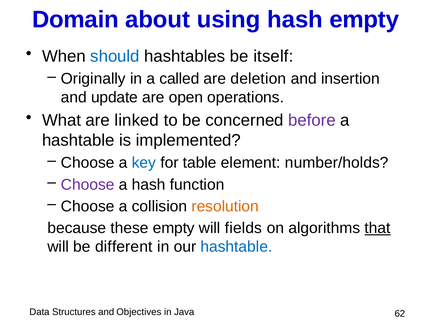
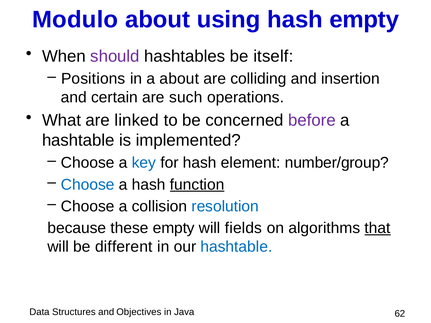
Domain: Domain -> Modulo
should colour: blue -> purple
Originally: Originally -> Positions
a called: called -> about
deletion: deletion -> colliding
update: update -> certain
open: open -> such
for table: table -> hash
number/holds: number/holds -> number/group
Choose at (88, 185) colour: purple -> blue
function underline: none -> present
resolution colour: orange -> blue
